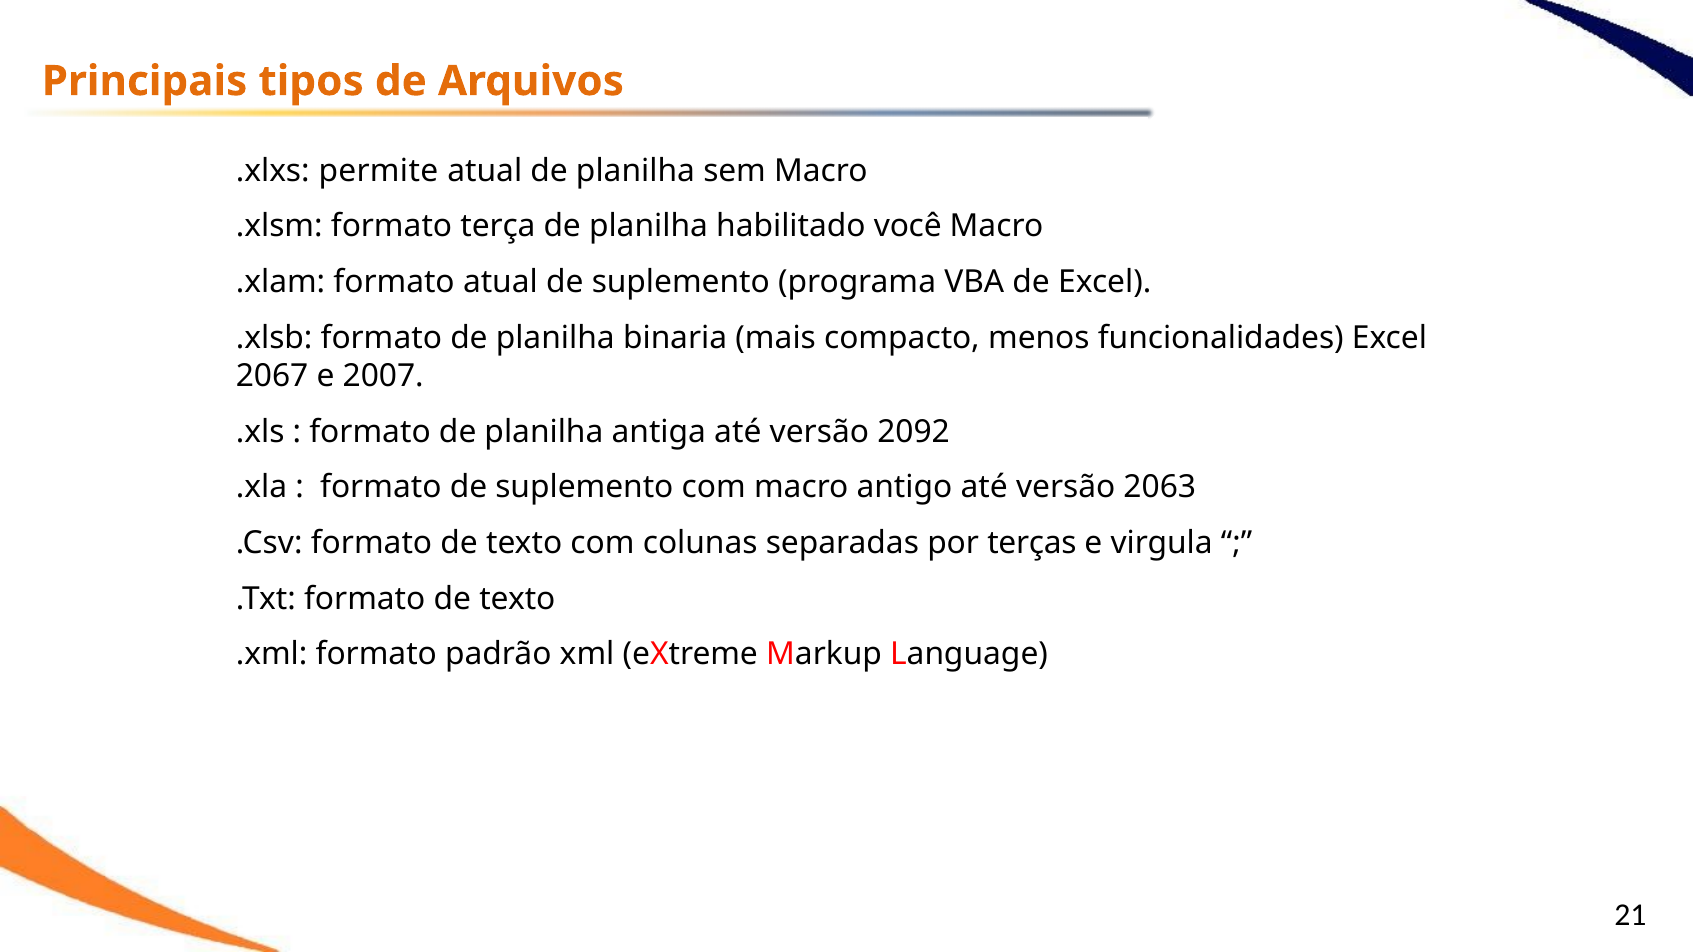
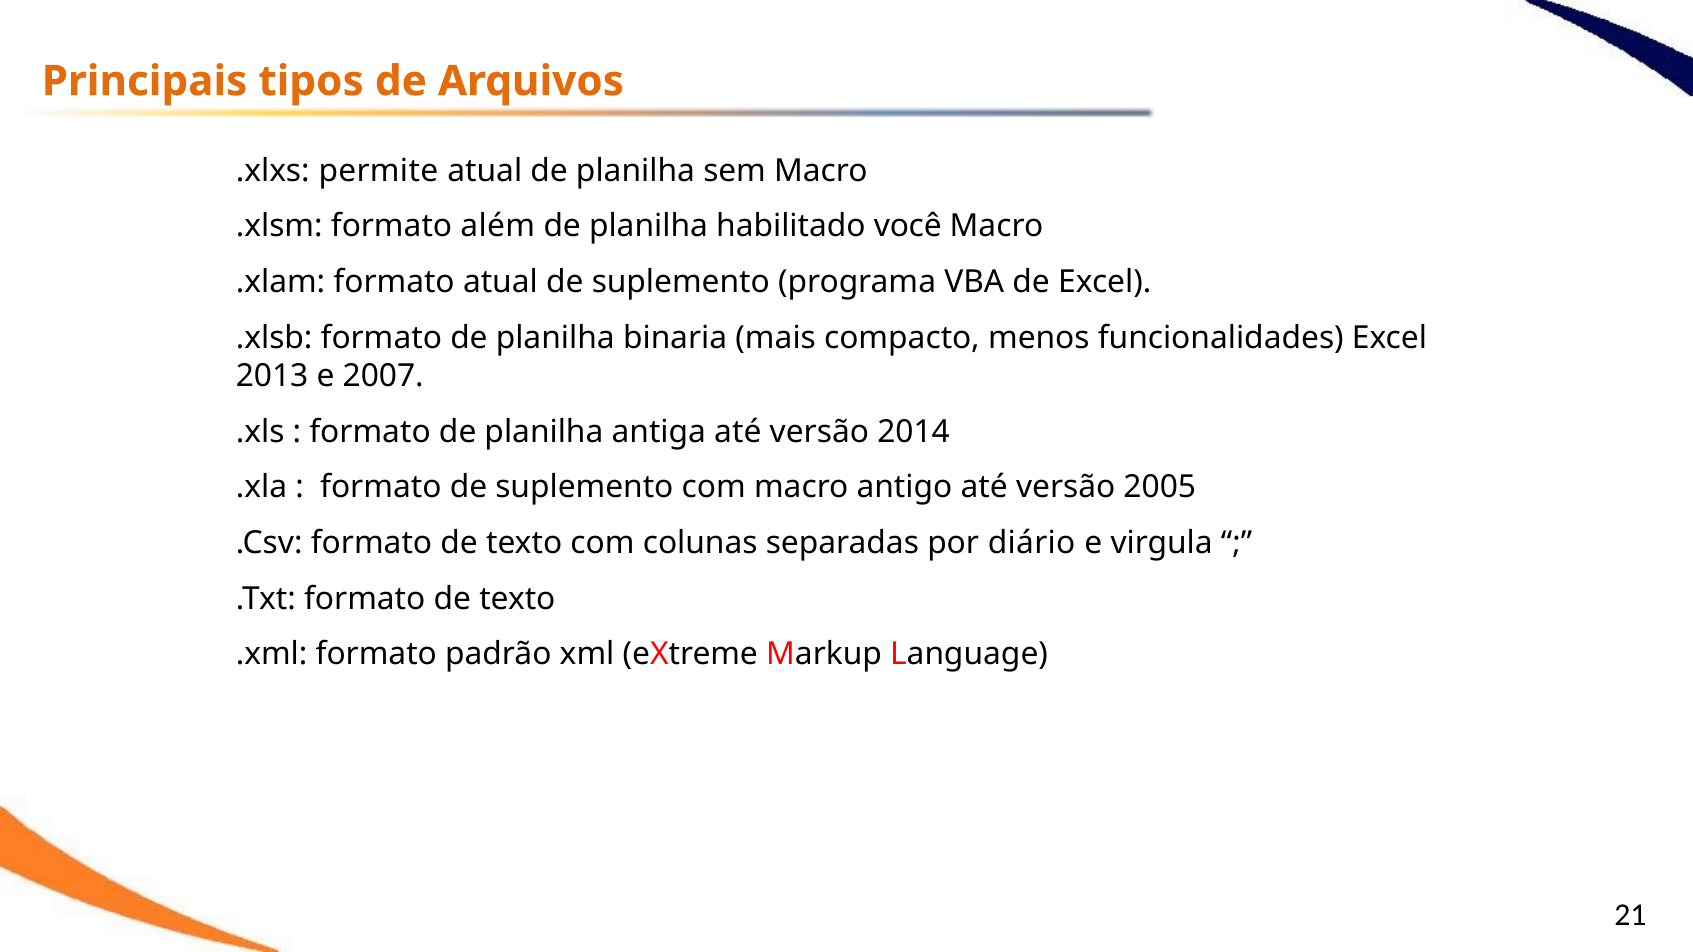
terça: terça -> além
2067: 2067 -> 2013
2092: 2092 -> 2014
2063: 2063 -> 2005
terças: terças -> diário
